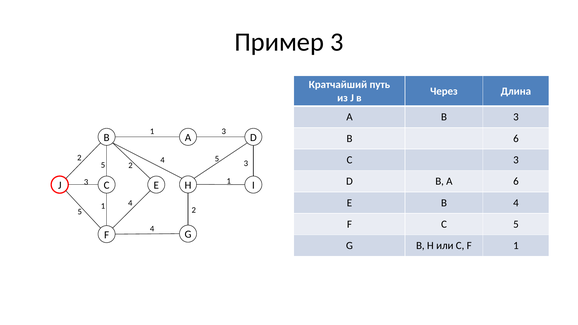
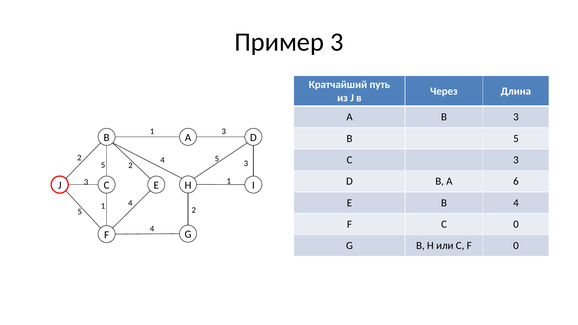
6 at (516, 139): 6 -> 5
C 5: 5 -> 0
F 1: 1 -> 0
